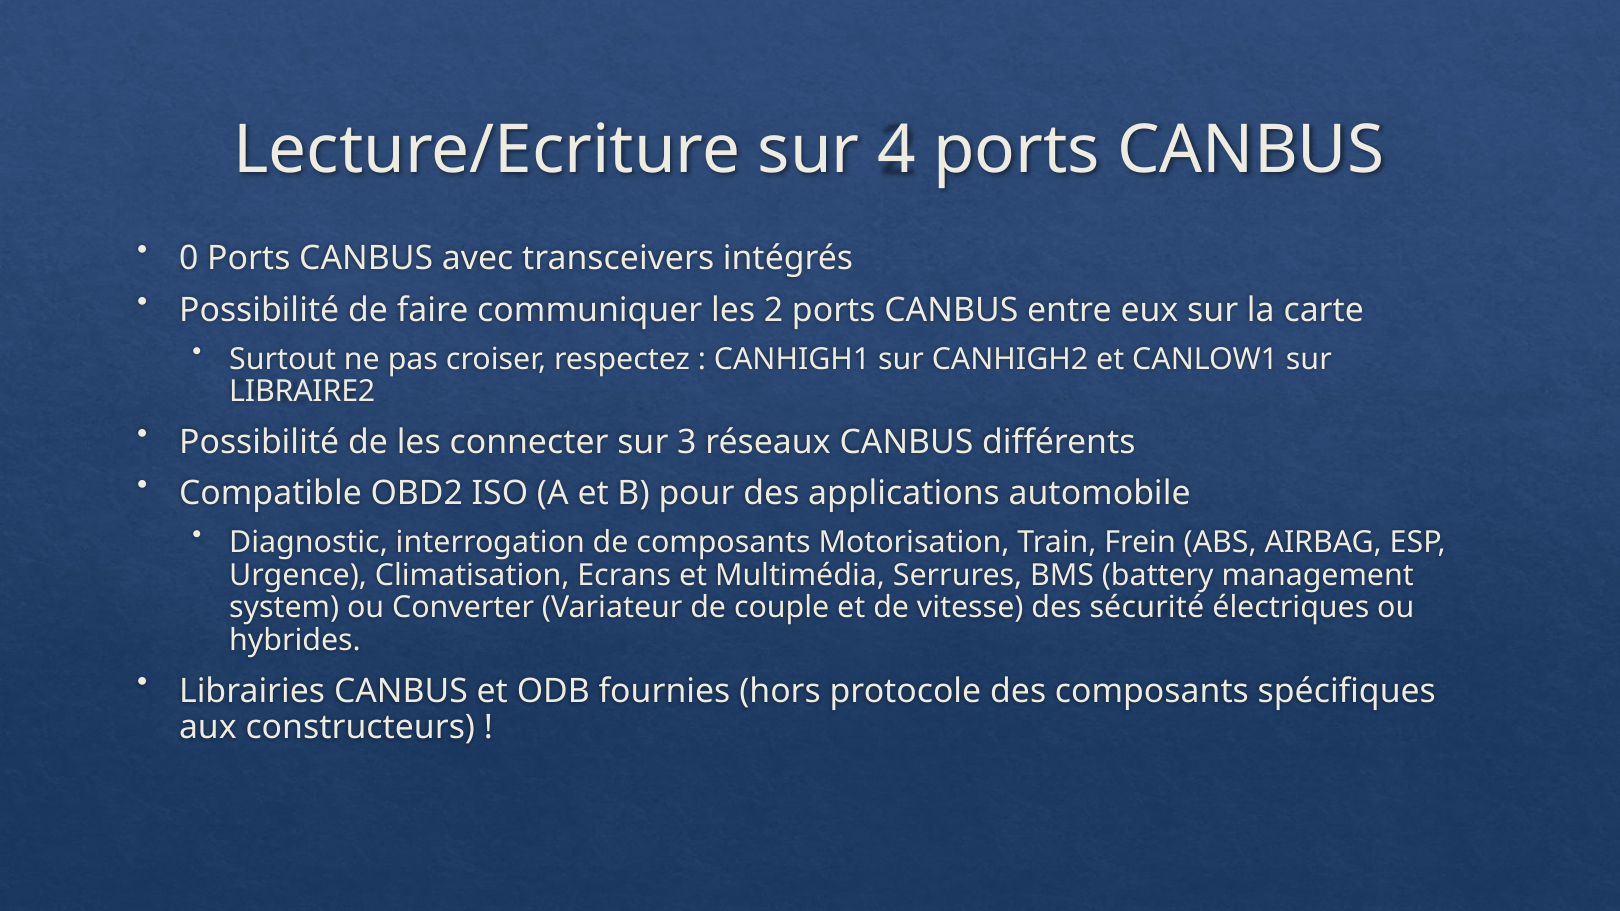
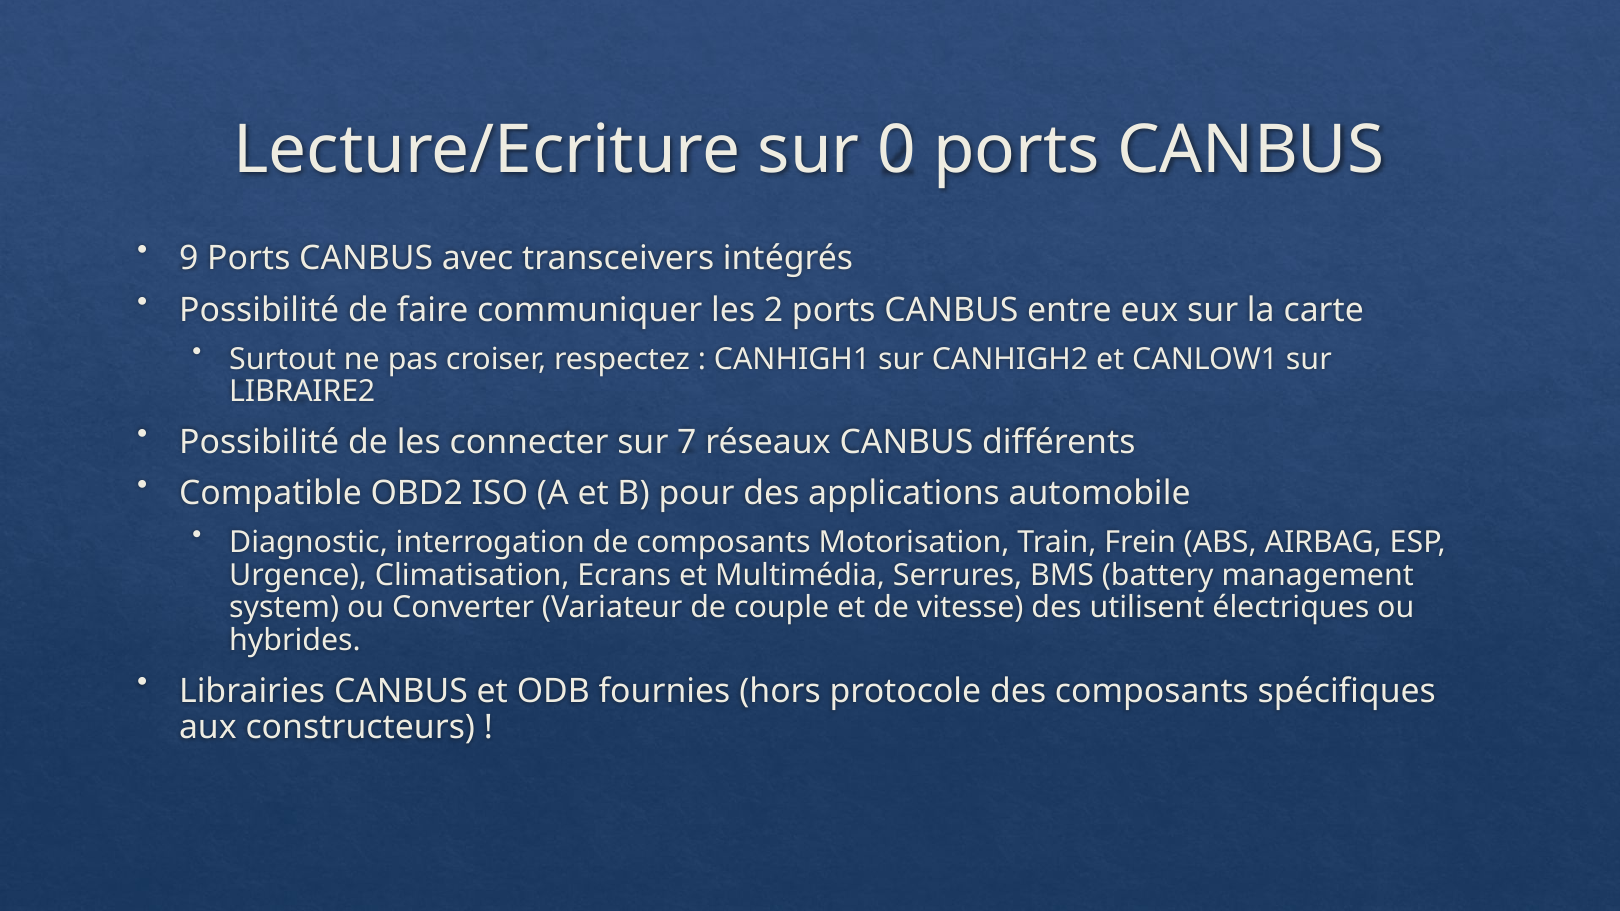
4: 4 -> 0
0: 0 -> 9
3: 3 -> 7
sécurité: sécurité -> utilisent
